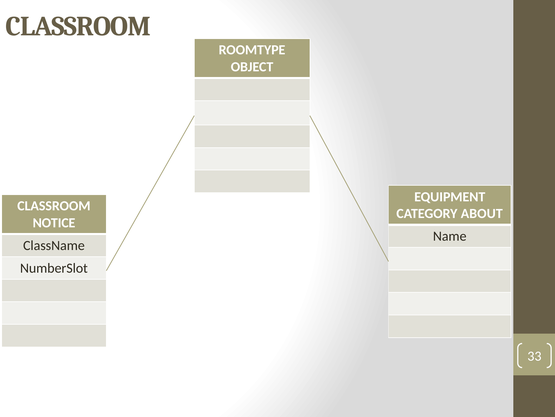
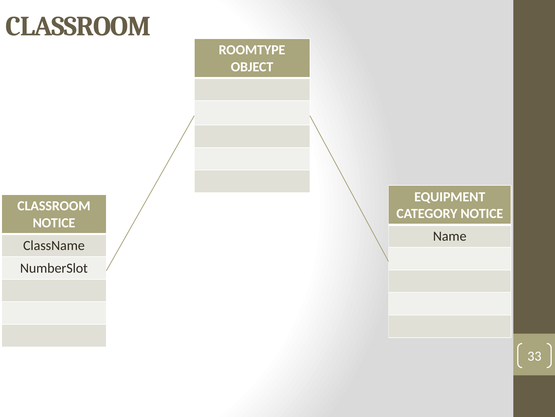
CATEGORY ABOUT: ABOUT -> NOTICE
